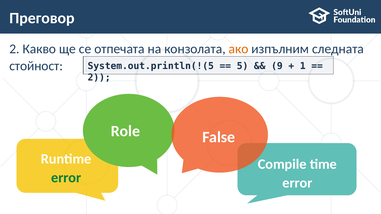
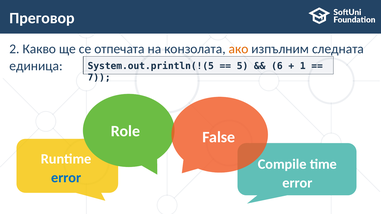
стойност: стойност -> единица
9: 9 -> 6
2 at (99, 78): 2 -> 7
error at (66, 178) colour: green -> blue
